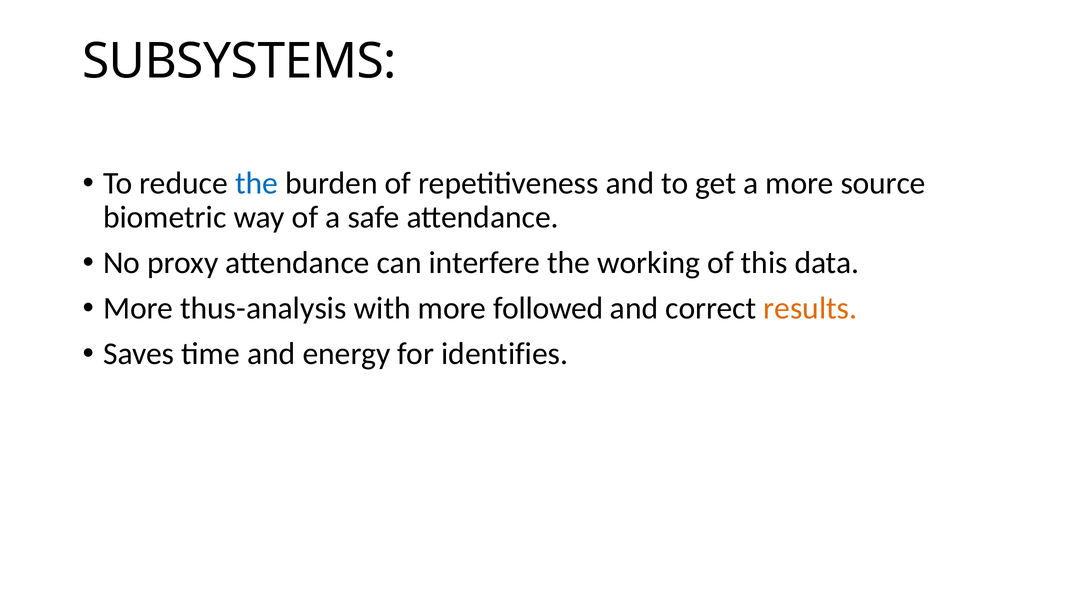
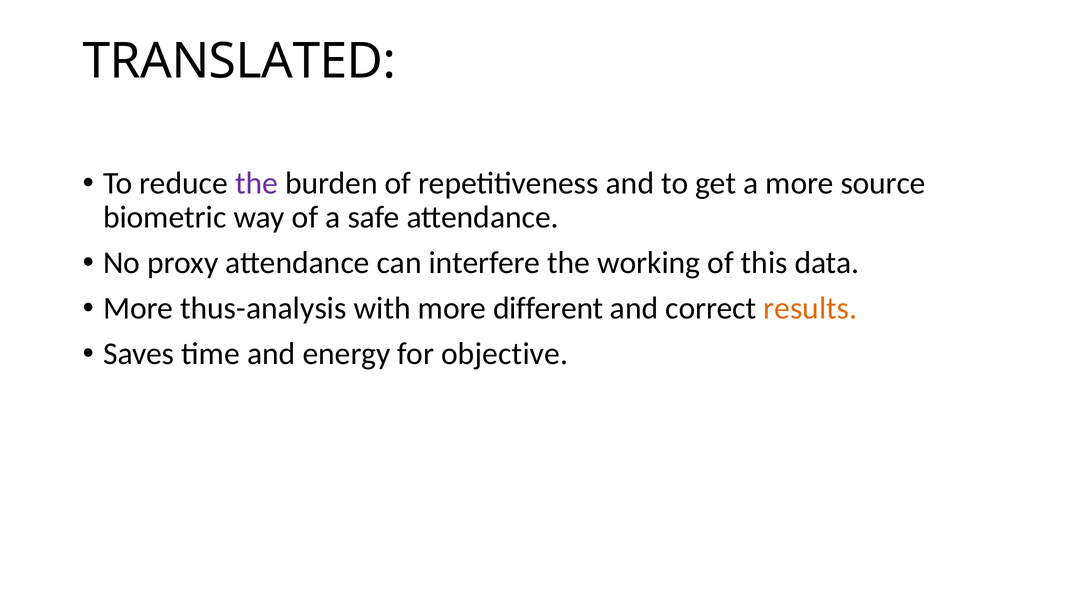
SUBSYSTEMS: SUBSYSTEMS -> TRANSLATED
the at (256, 183) colour: blue -> purple
followed: followed -> different
identifies: identifies -> objective
